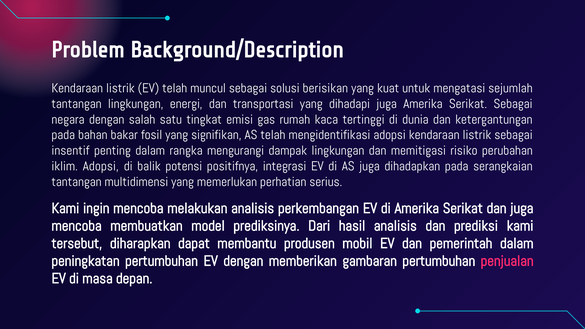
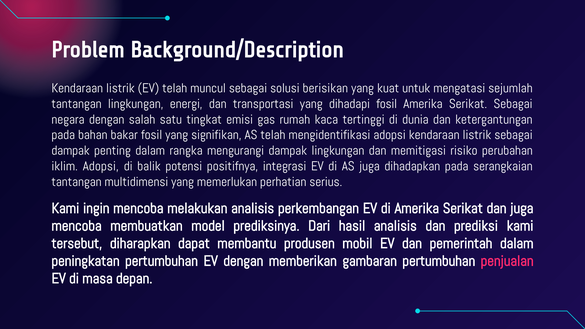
dihadapi juga: juga -> fosil
insentif at (71, 151): insentif -> dampak
